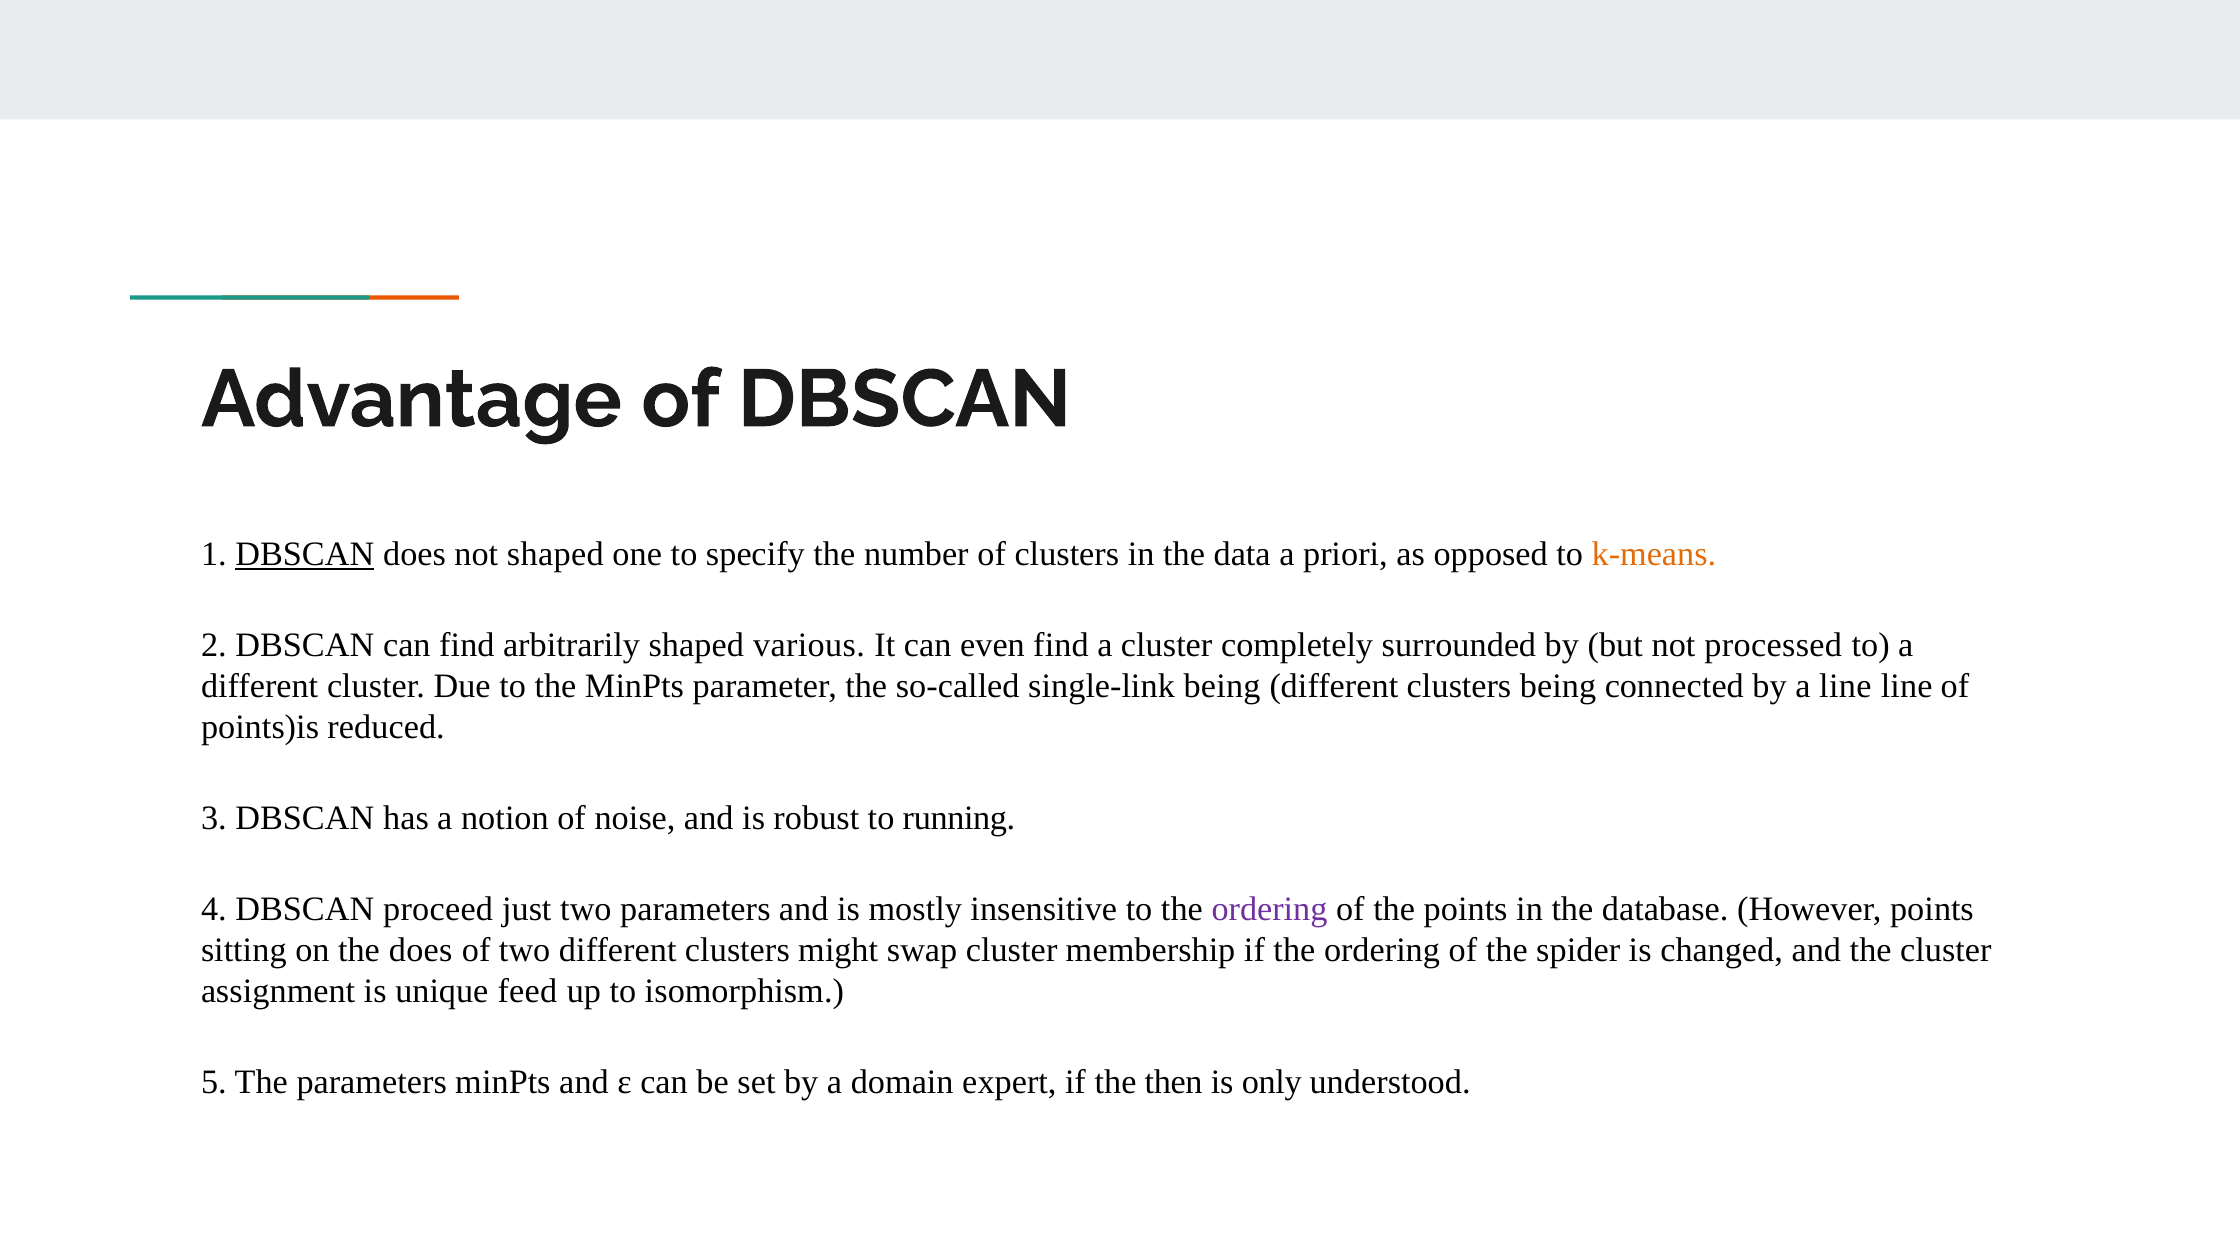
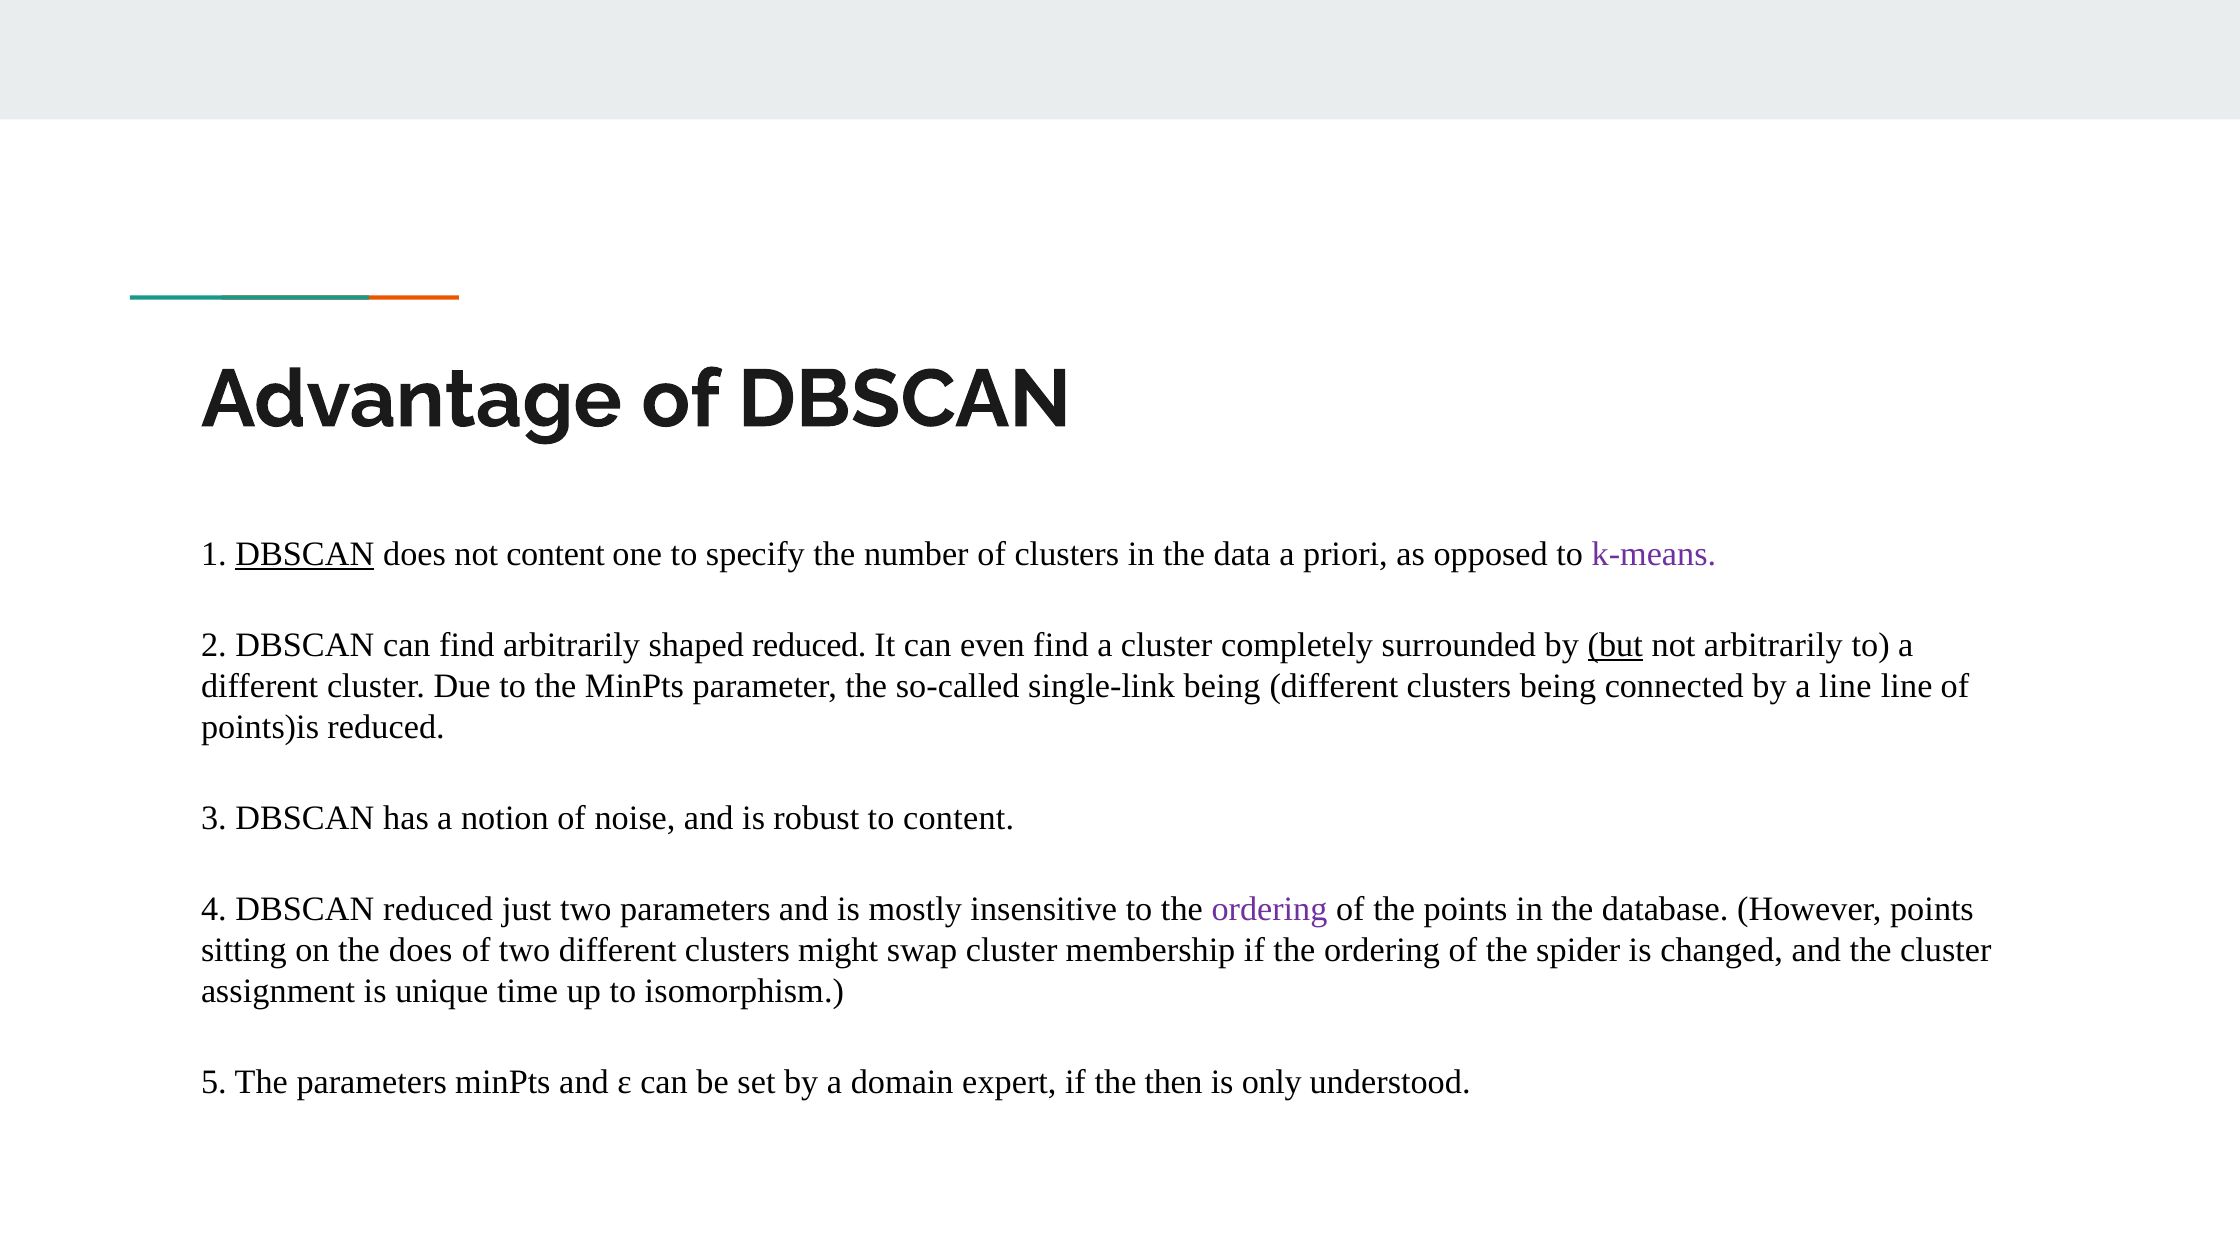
not shaped: shaped -> content
k-means colour: orange -> purple
shaped various: various -> reduced
but underline: none -> present
not processed: processed -> arbitrarily
to running: running -> content
DBSCAN proceed: proceed -> reduced
feed: feed -> time
